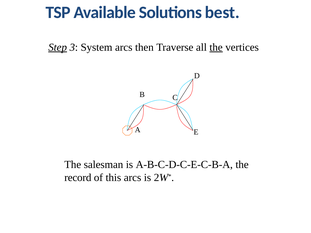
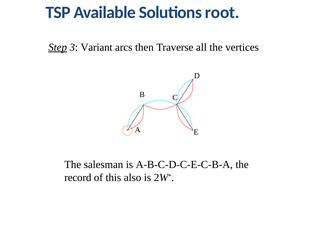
best: best -> root
System: System -> Variant
the at (216, 47) underline: present -> none
this arcs: arcs -> also
